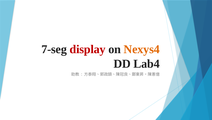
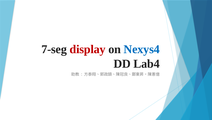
Nexys4 colour: orange -> blue
